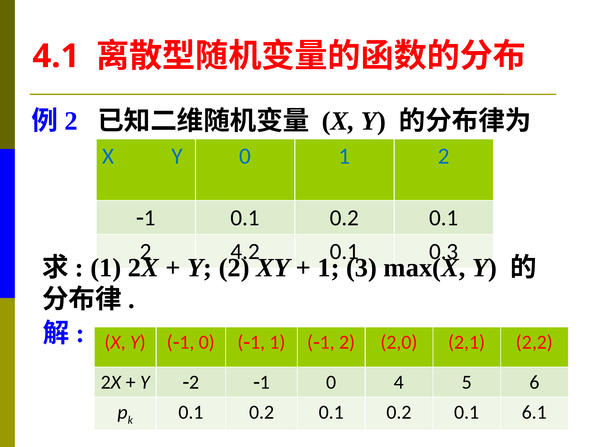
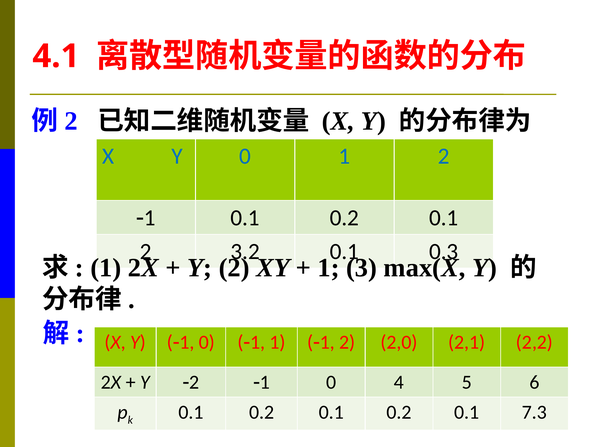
4.2: 4.2 -> 3.2
6.1: 6.1 -> 7.3
